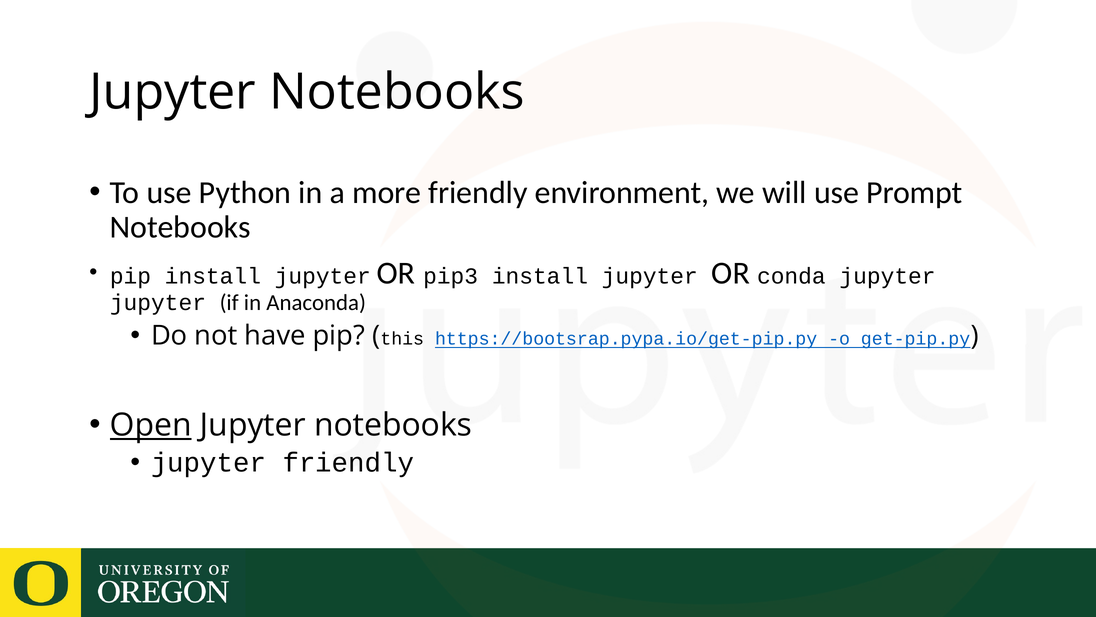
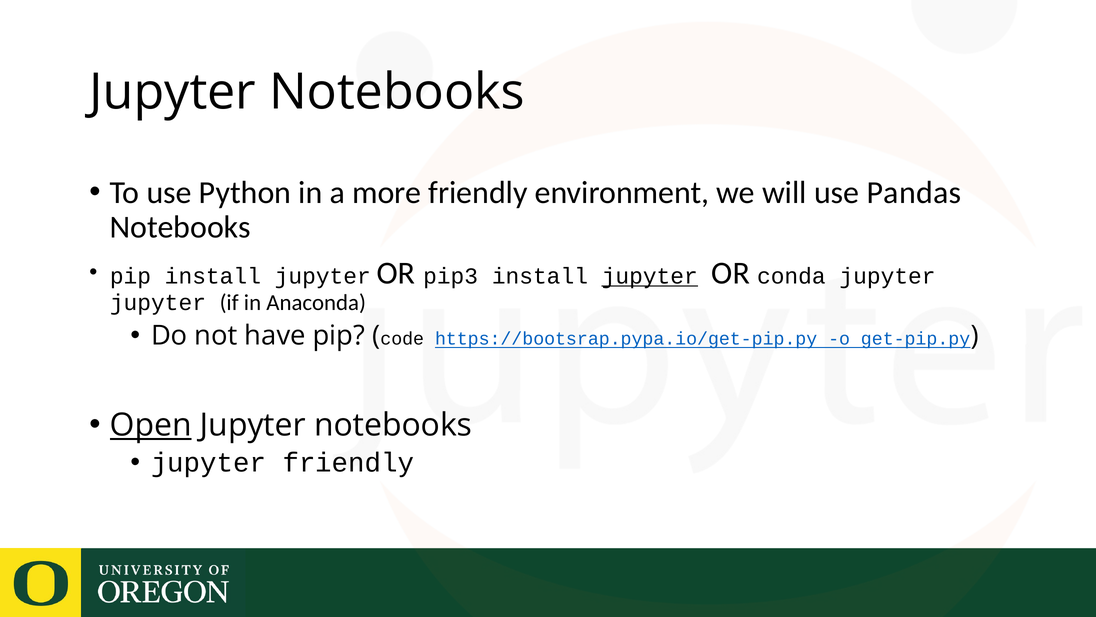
Prompt: Prompt -> Pandas
jupyter at (650, 276) underline: none -> present
this: this -> code
